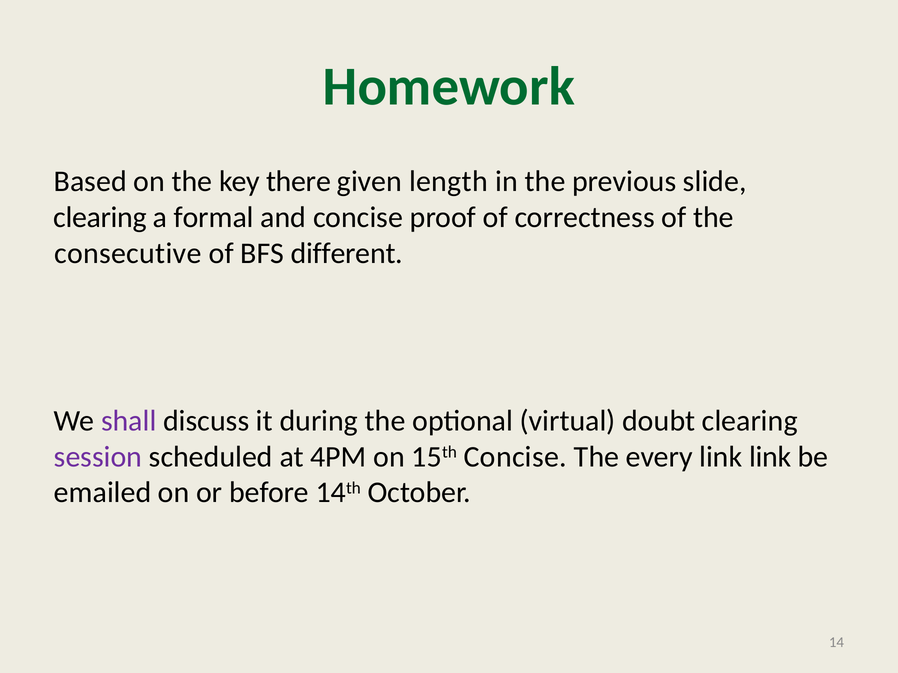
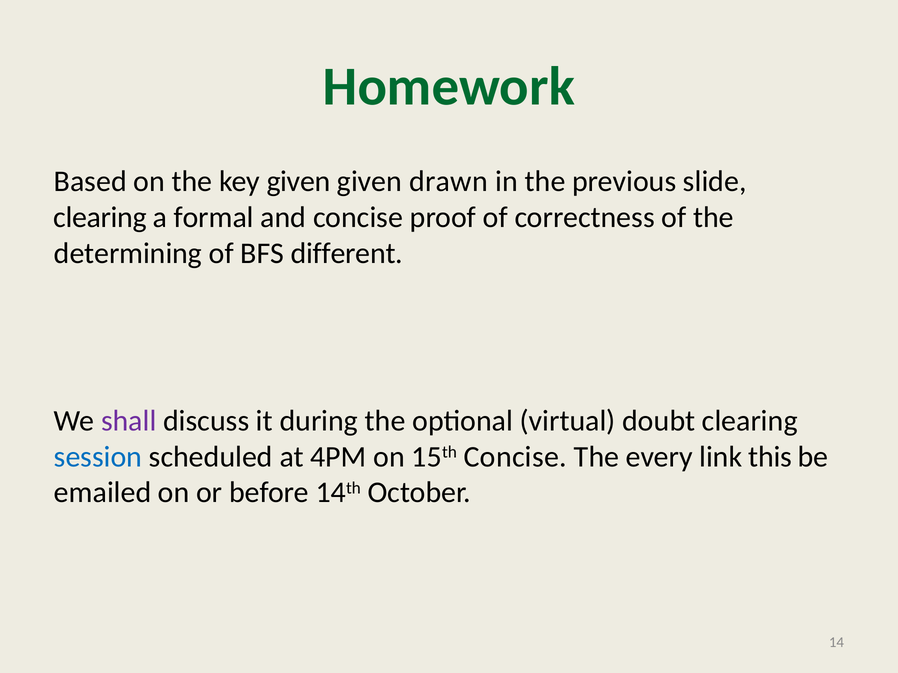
key there: there -> given
length: length -> drawn
consecutive: consecutive -> determining
session colour: purple -> blue
link link: link -> this
